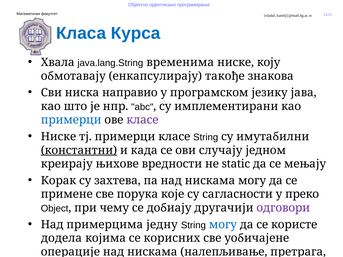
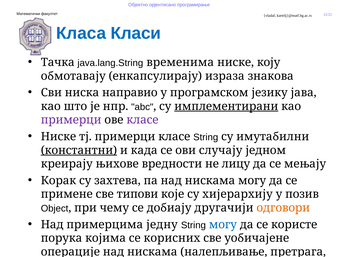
Курса: Курса -> Класи
Хвала: Хвала -> Тачка
такође: такође -> израза
имплементирани underline: none -> present
примерци at (71, 120) colour: blue -> purple
static: static -> лицу
порука: порука -> типови
сагласности: сагласности -> хијерархију
преко: преко -> позив
одговори colour: purple -> orange
додела: додела -> порука
